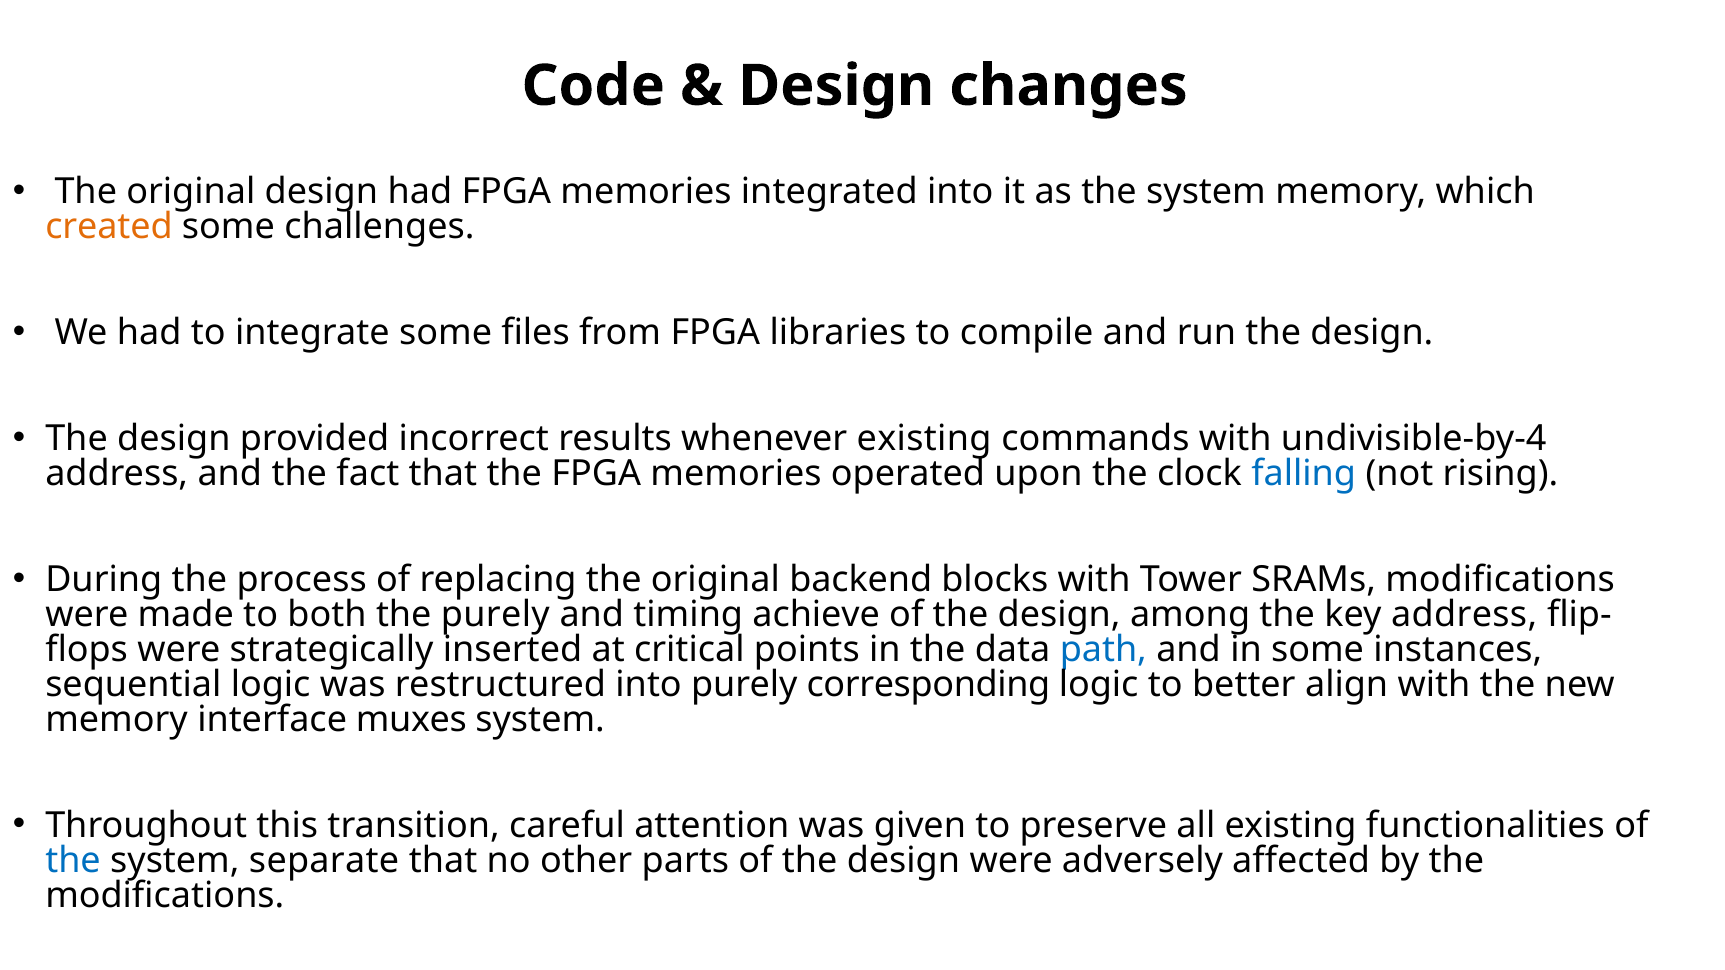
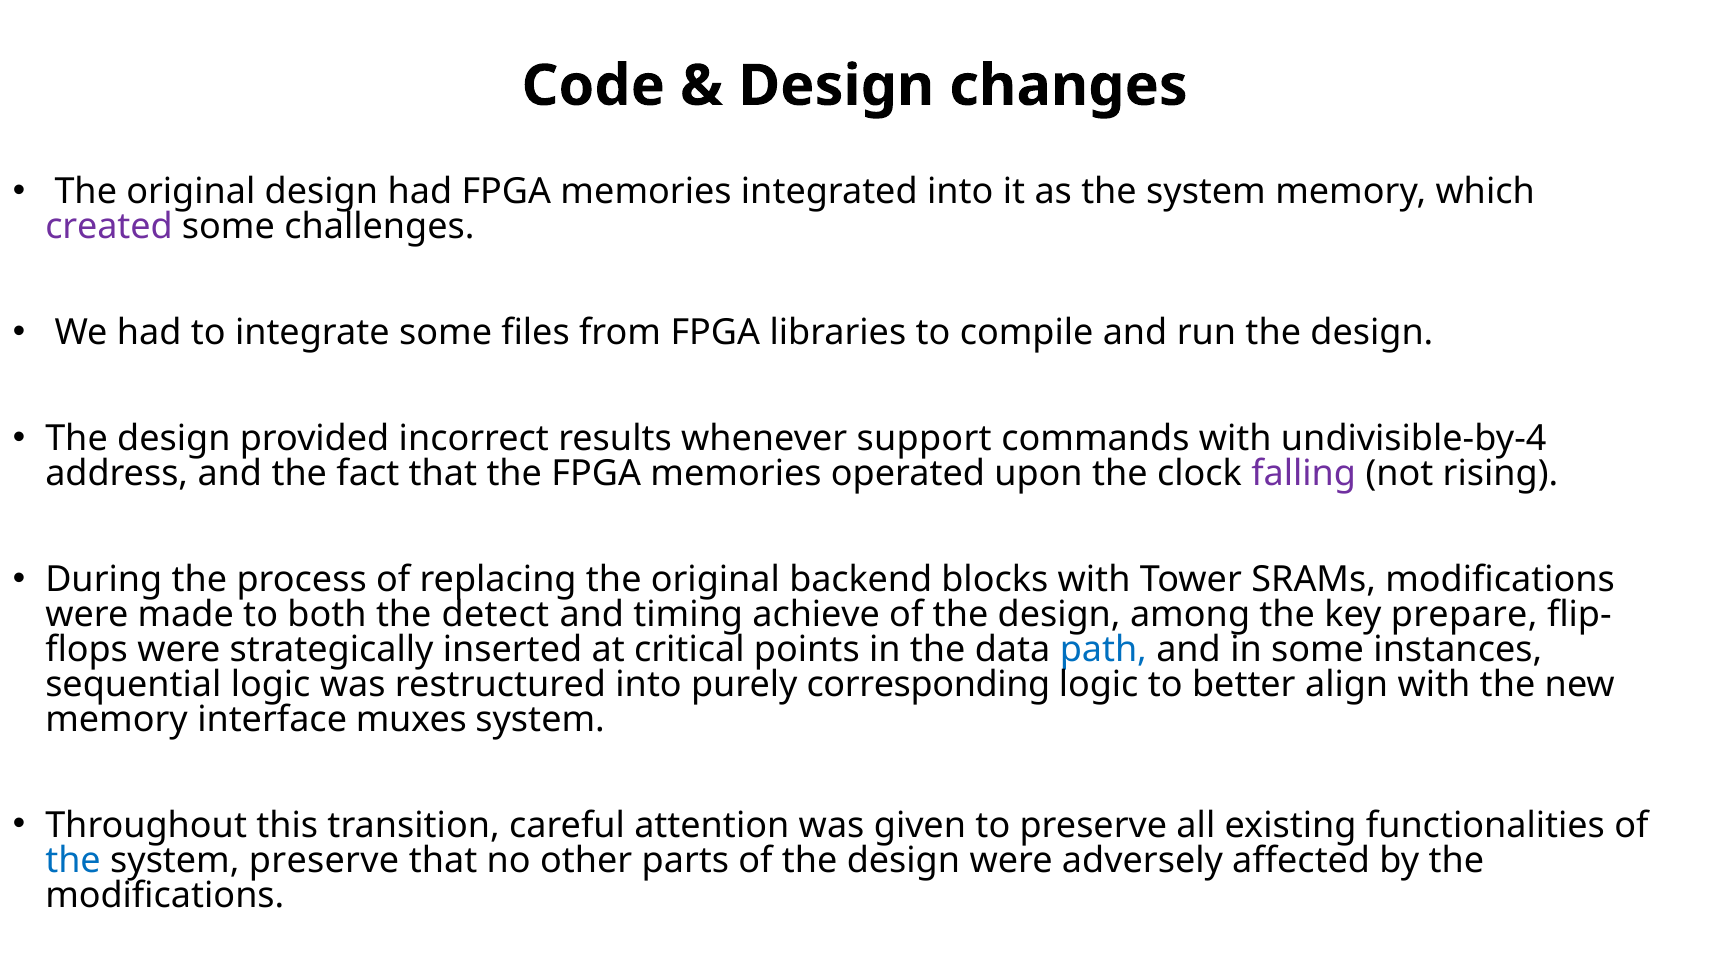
created colour: orange -> purple
whenever existing: existing -> support
falling colour: blue -> purple
the purely: purely -> detect
key address: address -> prepare
system separate: separate -> preserve
